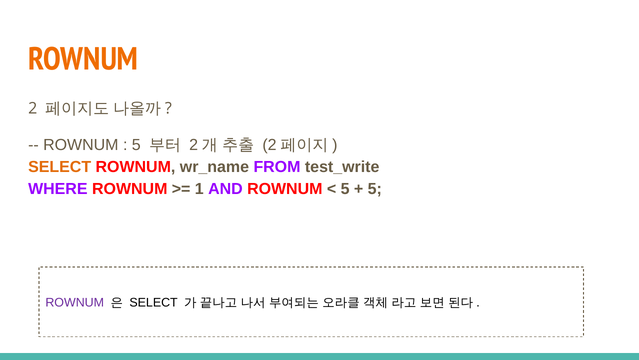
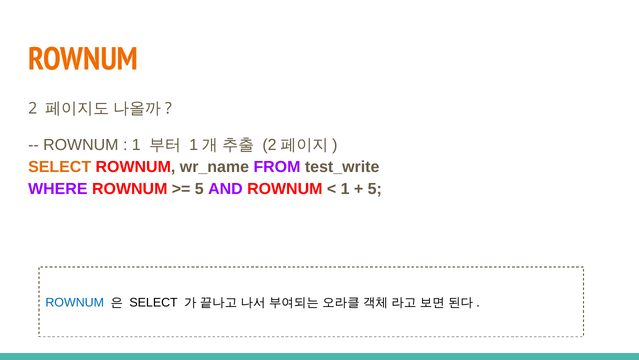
5 at (136, 145): 5 -> 1
2 at (194, 145): 2 -> 1
1 at (199, 189): 1 -> 5
5 at (345, 189): 5 -> 1
ROWNUM at (75, 302) colour: purple -> blue
